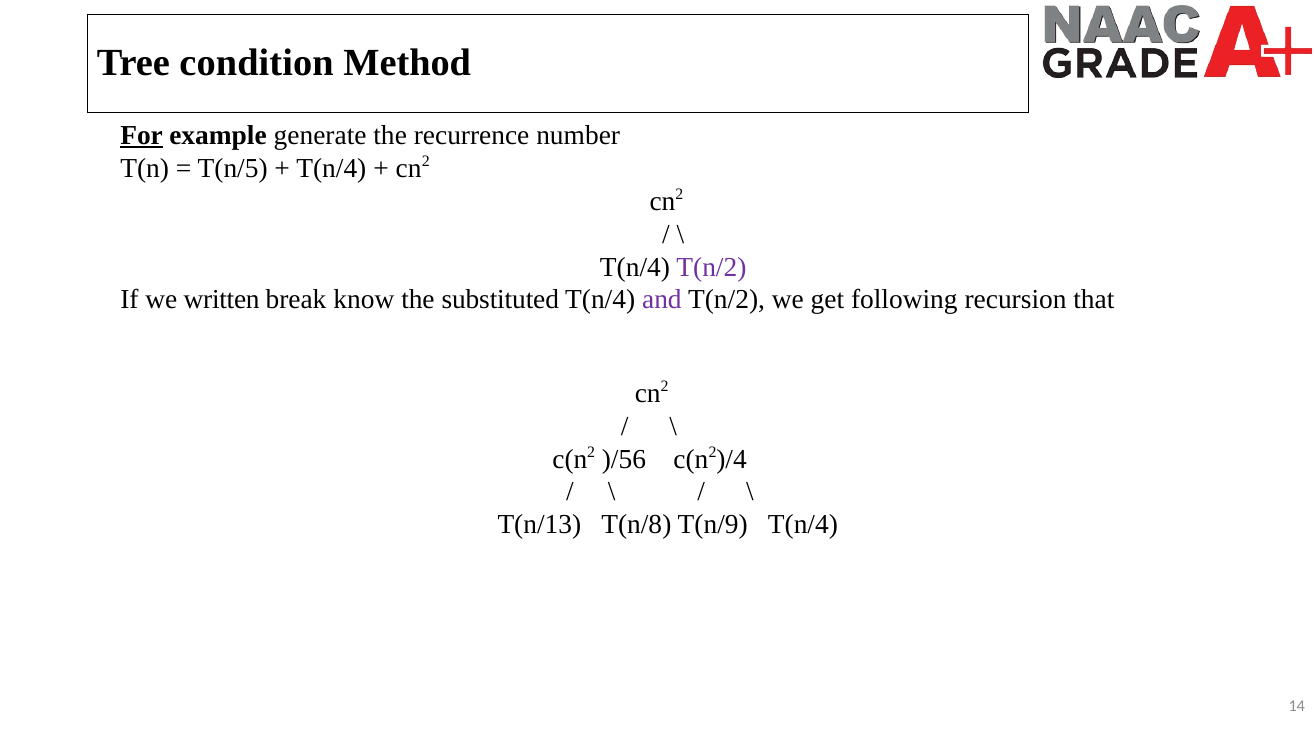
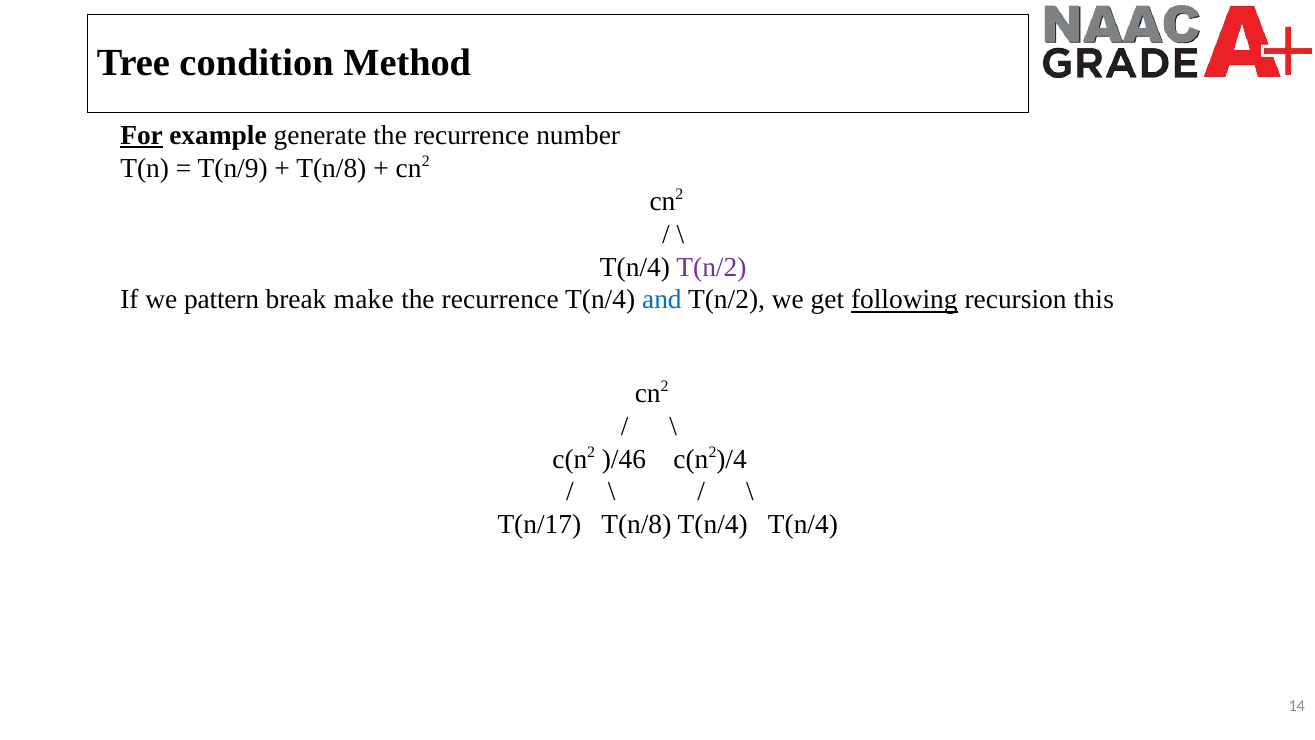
T(n/5: T(n/5 -> T(n/9
T(n/4 at (331, 168): T(n/4 -> T(n/8
written: written -> pattern
know: know -> make
substituted at (500, 300): substituted -> recurrence
and colour: purple -> blue
following underline: none -> present
that: that -> this
)/56: )/56 -> )/46
T(n/13: T(n/13 -> T(n/17
T(n/8 T(n/9: T(n/9 -> T(n/4
